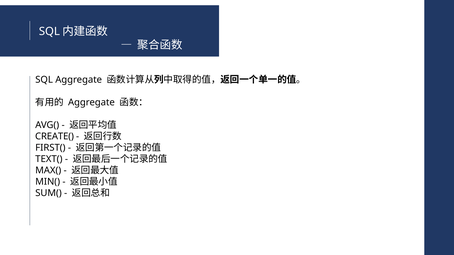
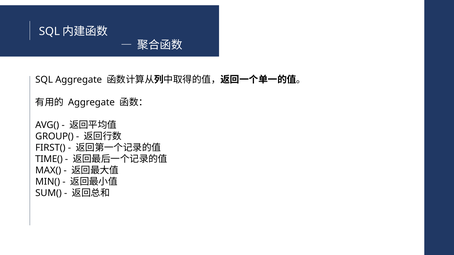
CREATE(: CREATE( -> GROUP(
TEXT(: TEXT( -> TIME(
